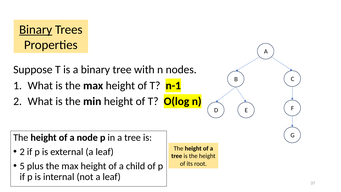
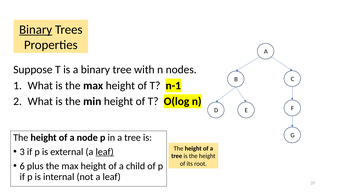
2 at (22, 152): 2 -> 3
leaf at (105, 152) underline: none -> present
5: 5 -> 6
